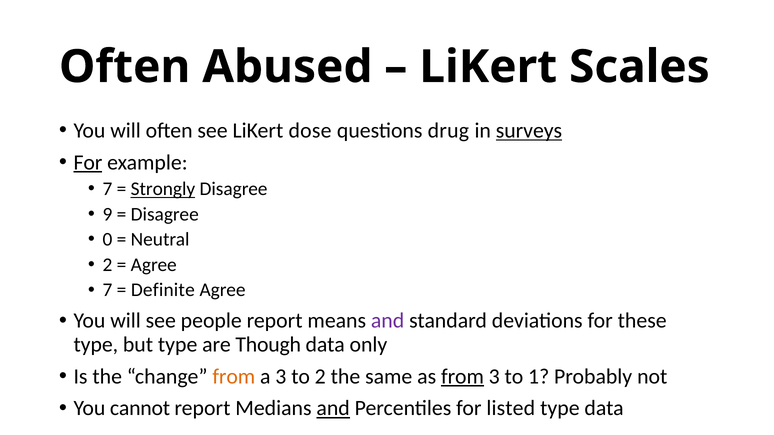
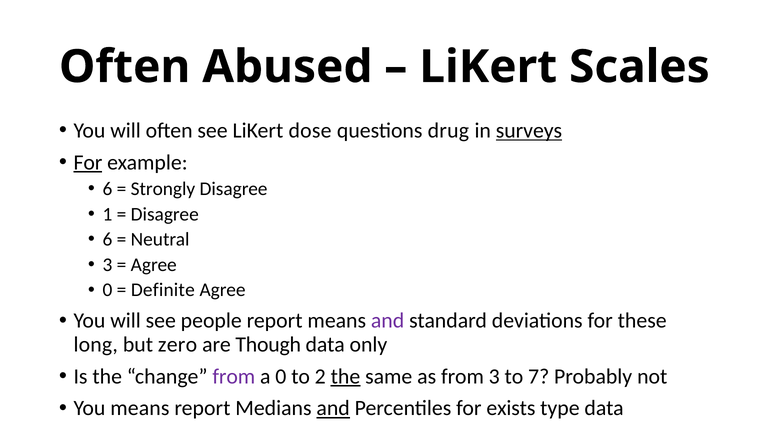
7 at (107, 189): 7 -> 6
Strongly underline: present -> none
9: 9 -> 1
0 at (107, 240): 0 -> 6
2 at (107, 265): 2 -> 3
7 at (107, 290): 7 -> 0
type at (96, 345): type -> long
but type: type -> zero
from at (234, 377) colour: orange -> purple
a 3: 3 -> 0
the at (345, 377) underline: none -> present
from at (462, 377) underline: present -> none
1: 1 -> 7
You cannot: cannot -> means
listed: listed -> exists
